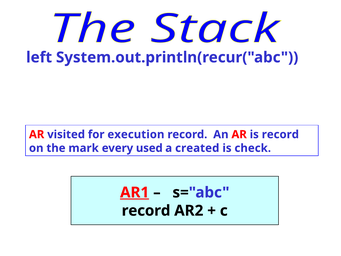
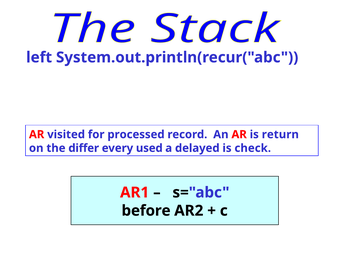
execution: execution -> processed
is record: record -> return
mark: mark -> differ
created: created -> delayed
AR1 underline: present -> none
record at (146, 210): record -> before
